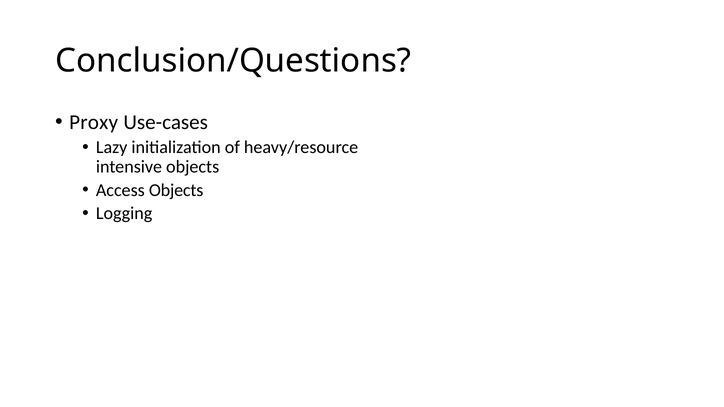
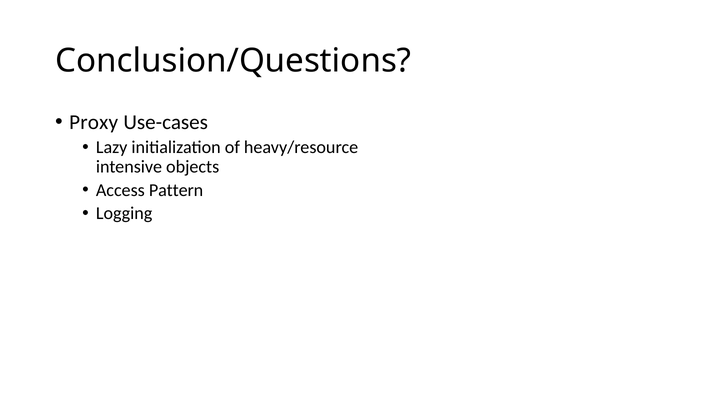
Access Objects: Objects -> Pattern
